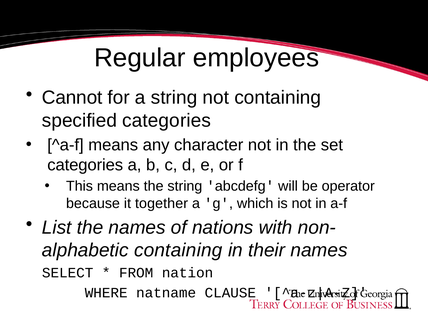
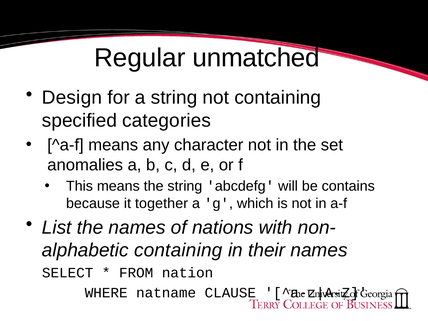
employees: employees -> unmatched
Cannot: Cannot -> Design
categories at (85, 165): categories -> anomalies
operator: operator -> contains
